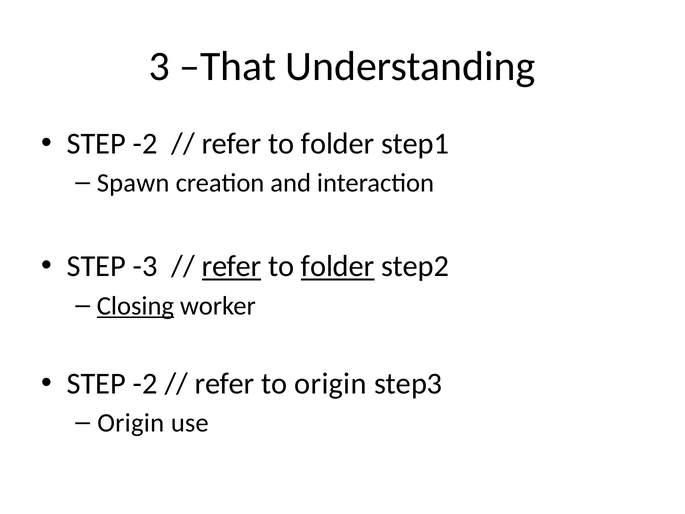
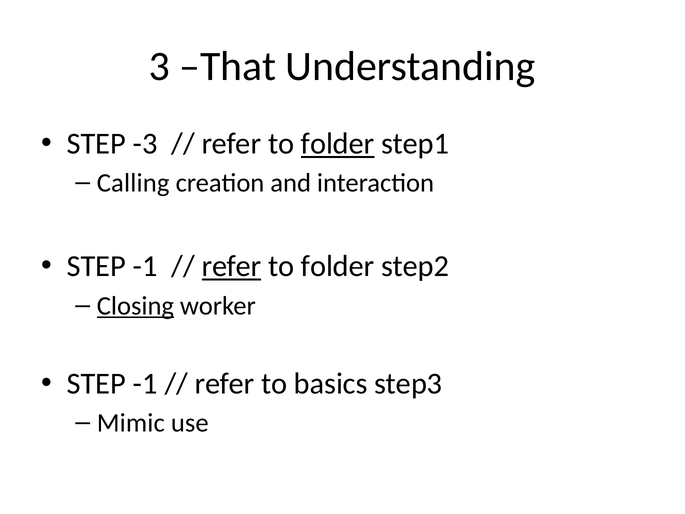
-2 at (145, 144): -2 -> -3
folder at (338, 144) underline: none -> present
Spawn: Spawn -> Calling
-3 at (145, 266): -3 -> -1
folder at (338, 266) underline: present -> none
-2 at (145, 384): -2 -> -1
to origin: origin -> basics
Origin at (131, 423): Origin -> Mimic
